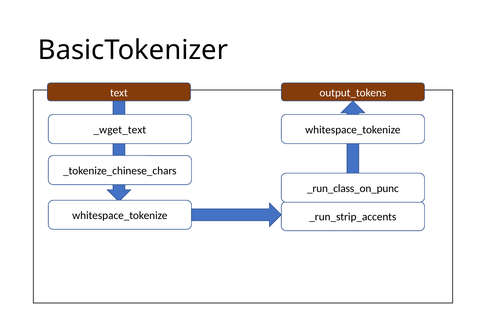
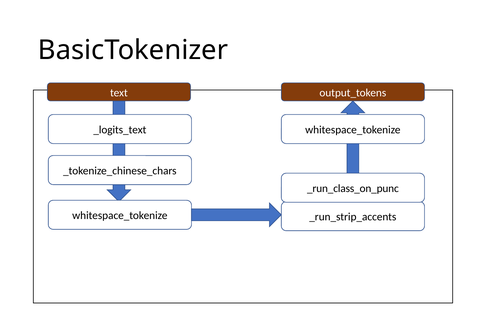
_wget_text: _wget_text -> _logits_text
